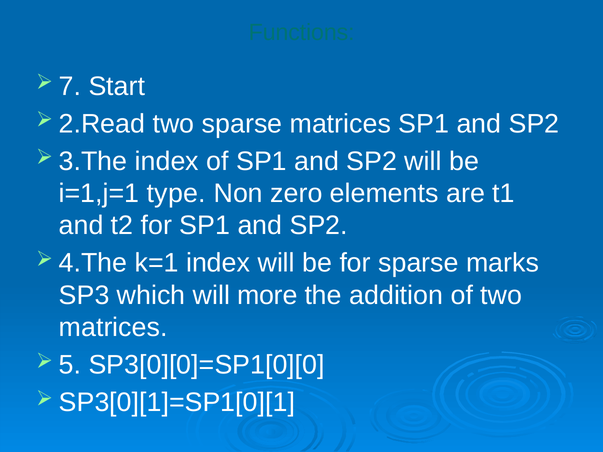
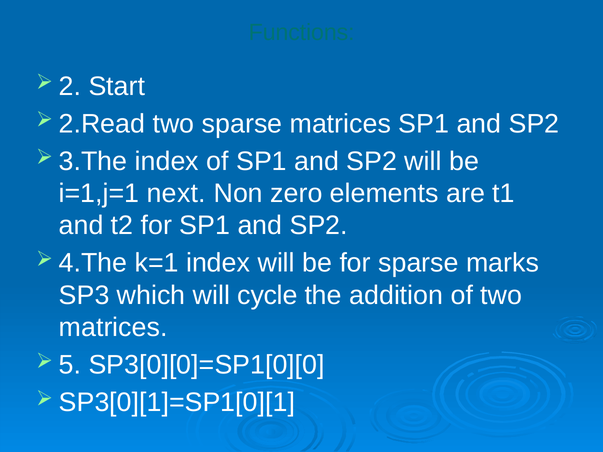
7: 7 -> 2
type: type -> next
more: more -> cycle
